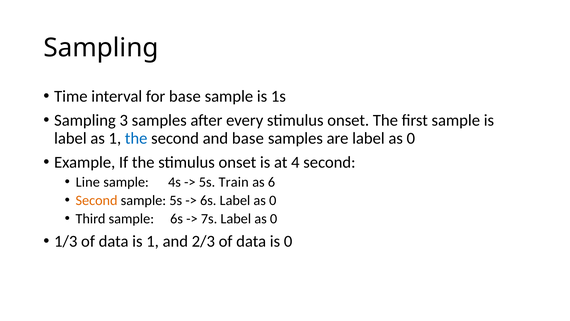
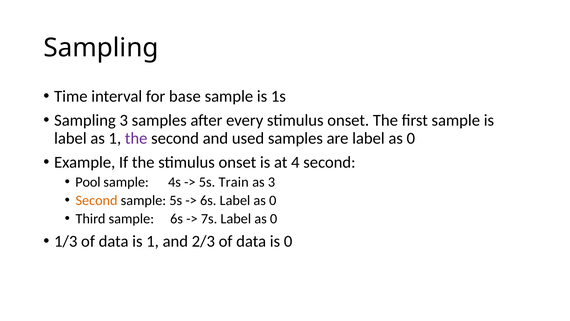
the at (136, 138) colour: blue -> purple
and base: base -> used
Line: Line -> Pool
as 6: 6 -> 3
